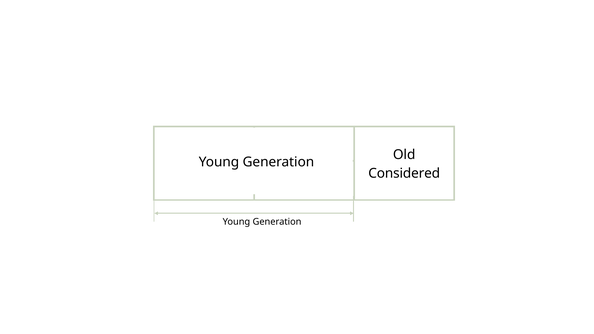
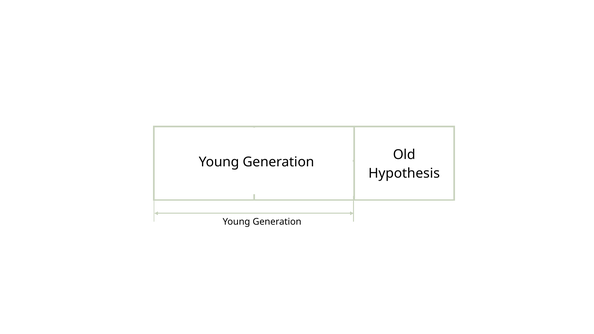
Considered: Considered -> Hypothesis
